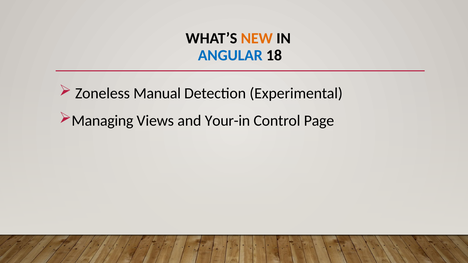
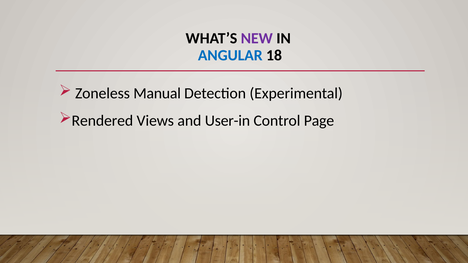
NEW colour: orange -> purple
Managing: Managing -> Rendered
Your-in: Your-in -> User-in
